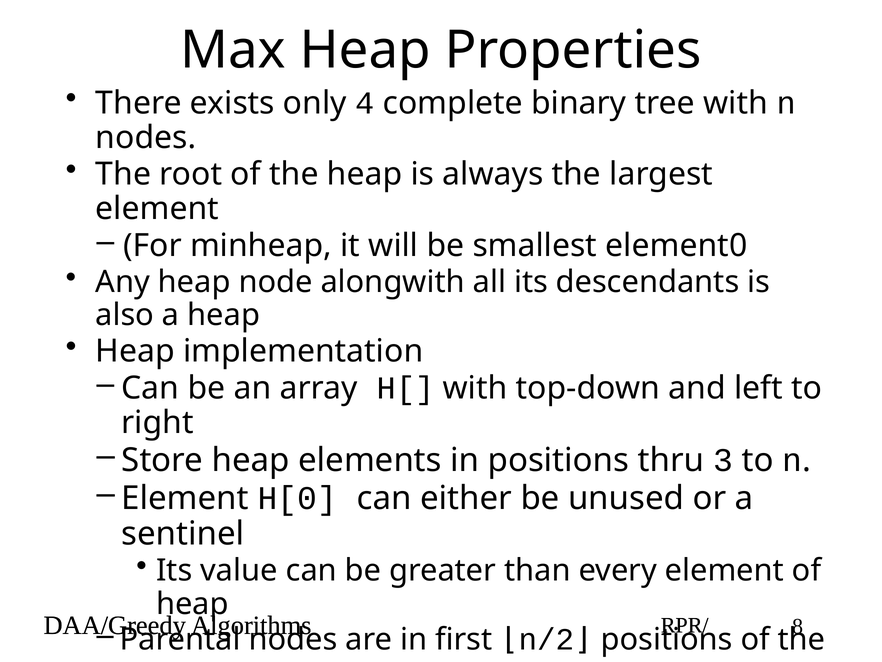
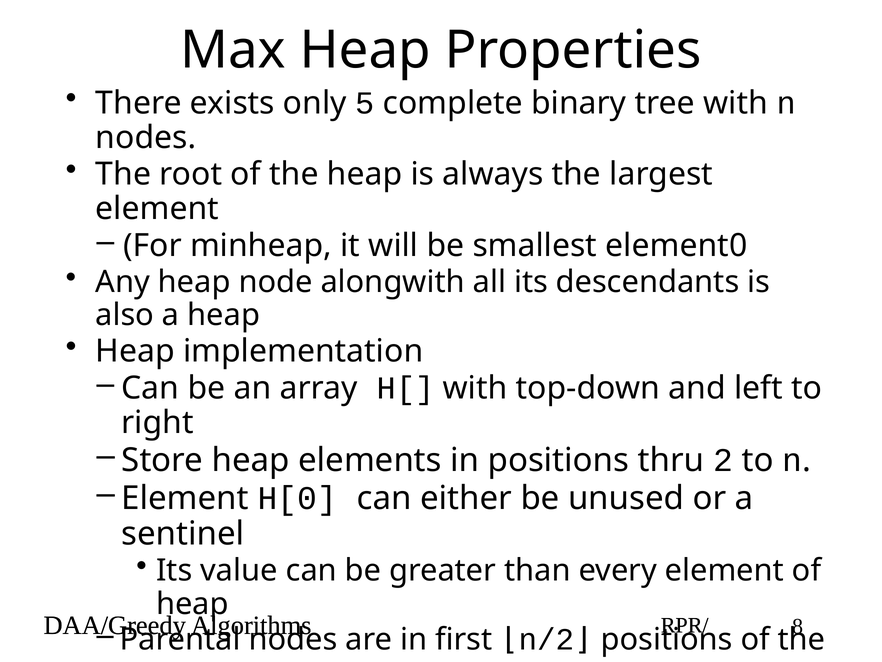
4: 4 -> 5
3: 3 -> 2
